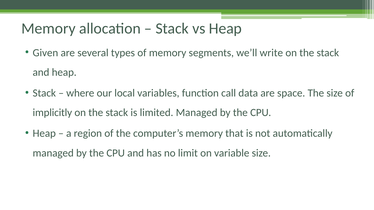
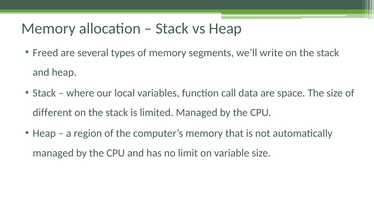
Given: Given -> Freed
implicitly: implicitly -> different
